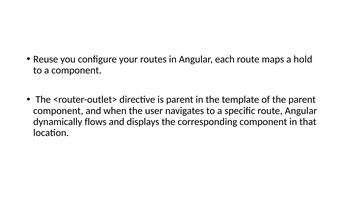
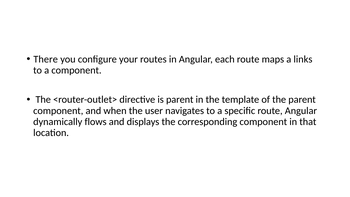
Reuse: Reuse -> There
hold: hold -> links
